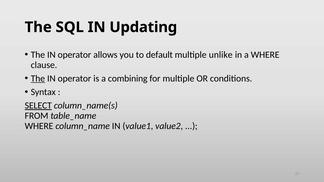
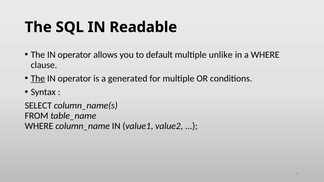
Updating: Updating -> Readable
combining: combining -> generated
SELECT underline: present -> none
